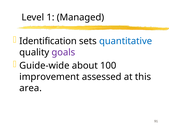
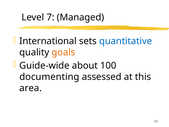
1: 1 -> 7
Identification: Identification -> International
goals colour: purple -> orange
improvement: improvement -> documenting
